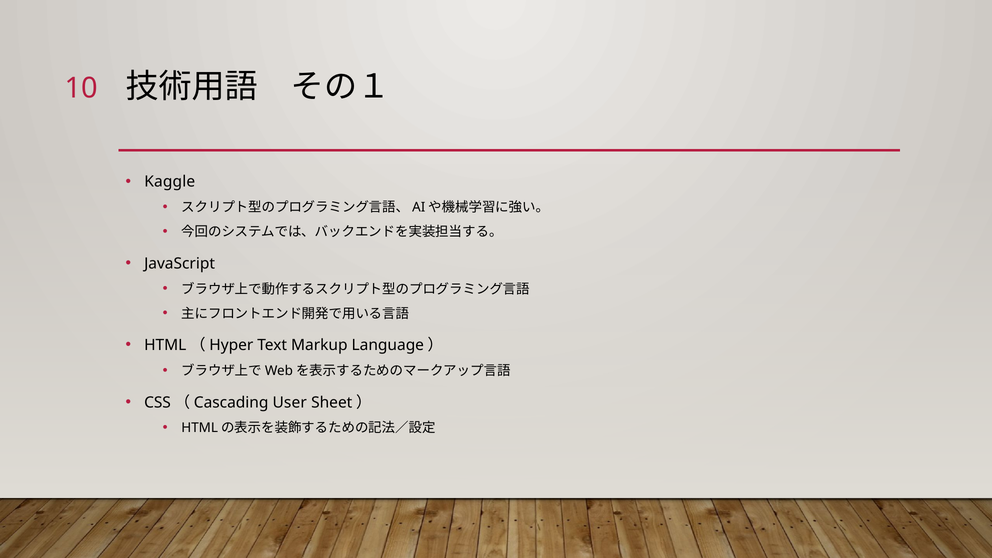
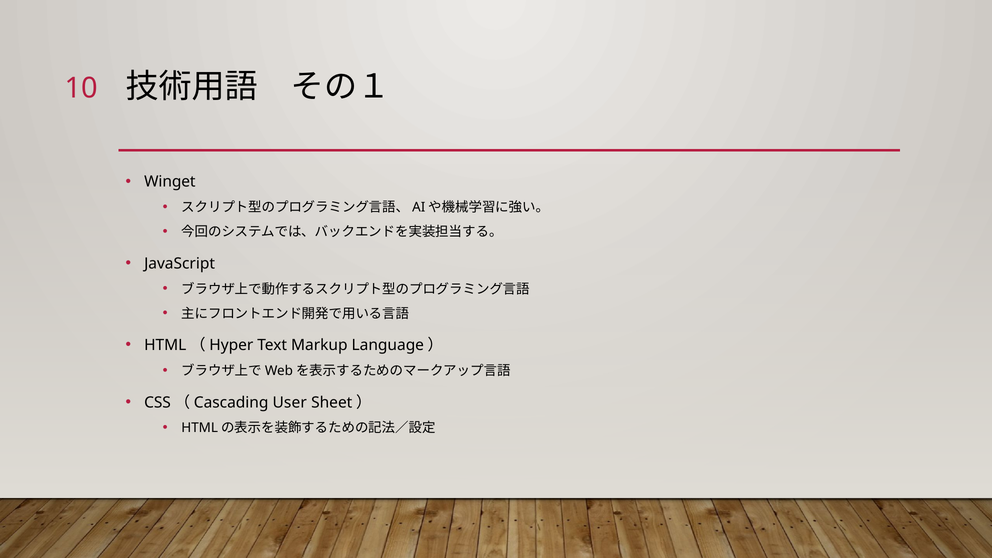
Kaggle: Kaggle -> Winget
